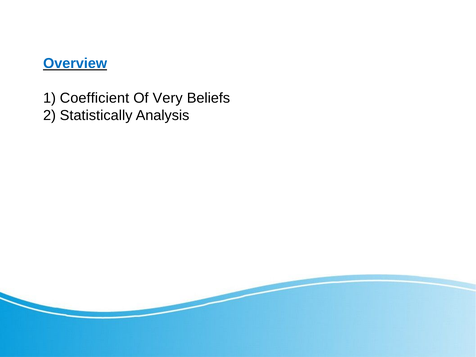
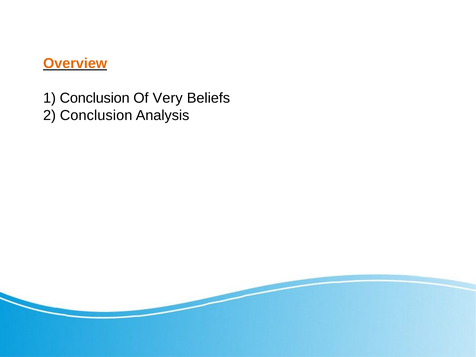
Overview colour: blue -> orange
Coefficient at (95, 98): Coefficient -> Conclusion
Statistically at (96, 115): Statistically -> Conclusion
